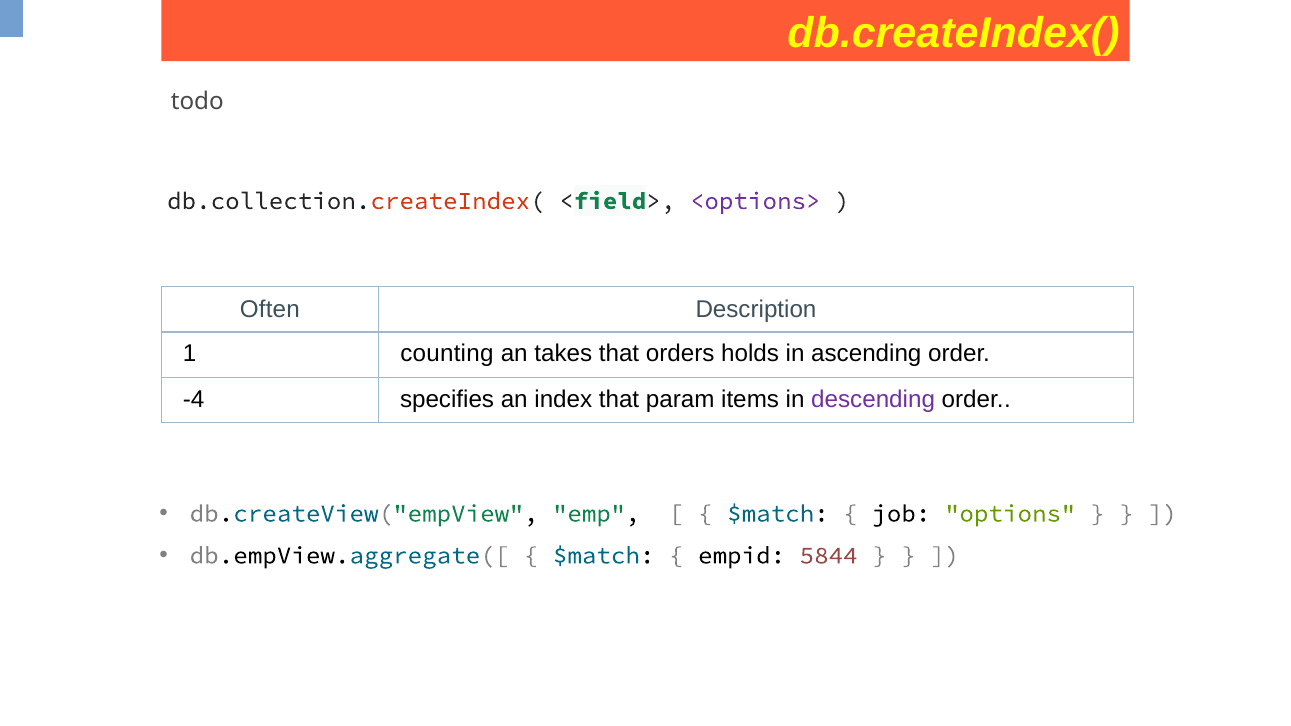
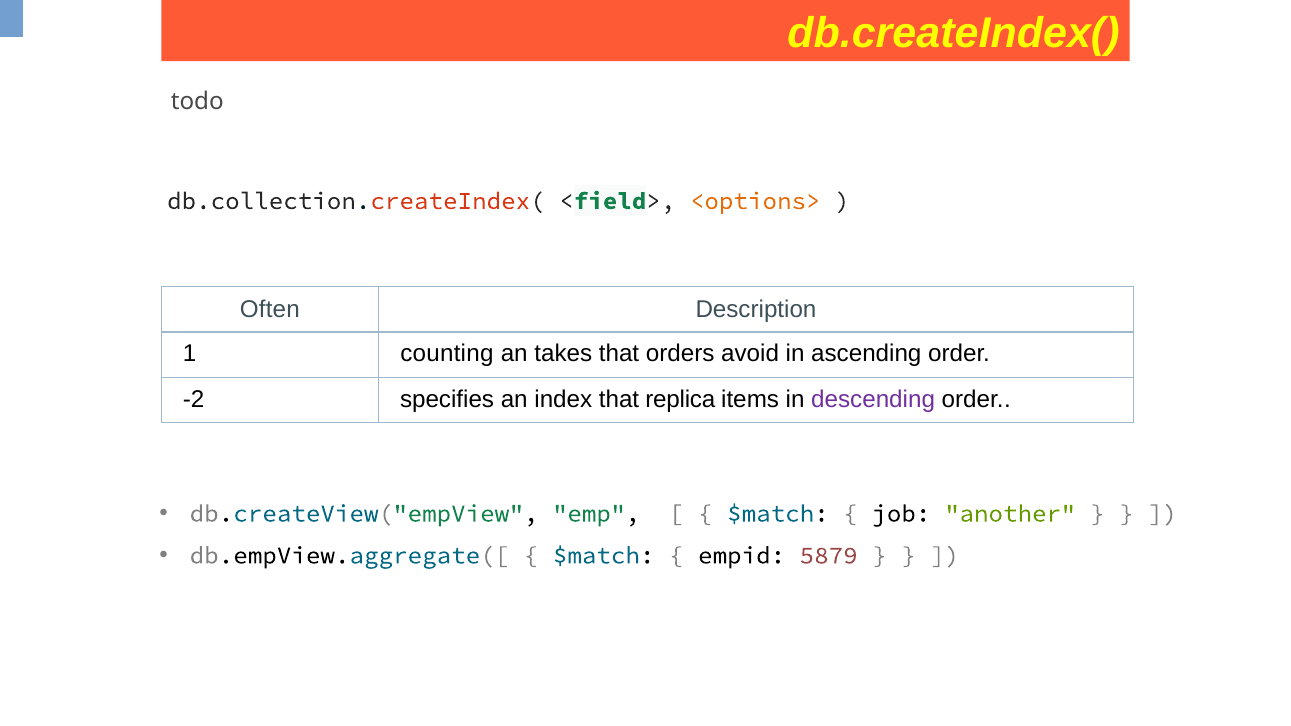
<options> colour: purple -> orange
holds: holds -> avoid
-4: -4 -> -2
param: param -> replica
options: options -> another
5844: 5844 -> 5879
